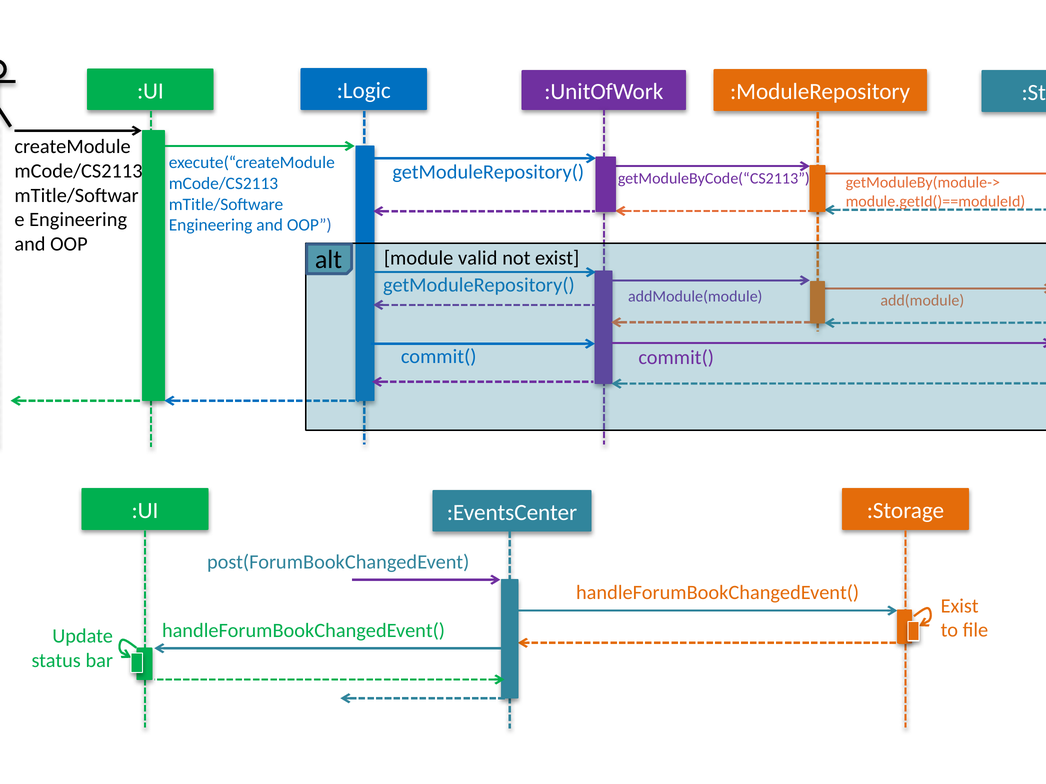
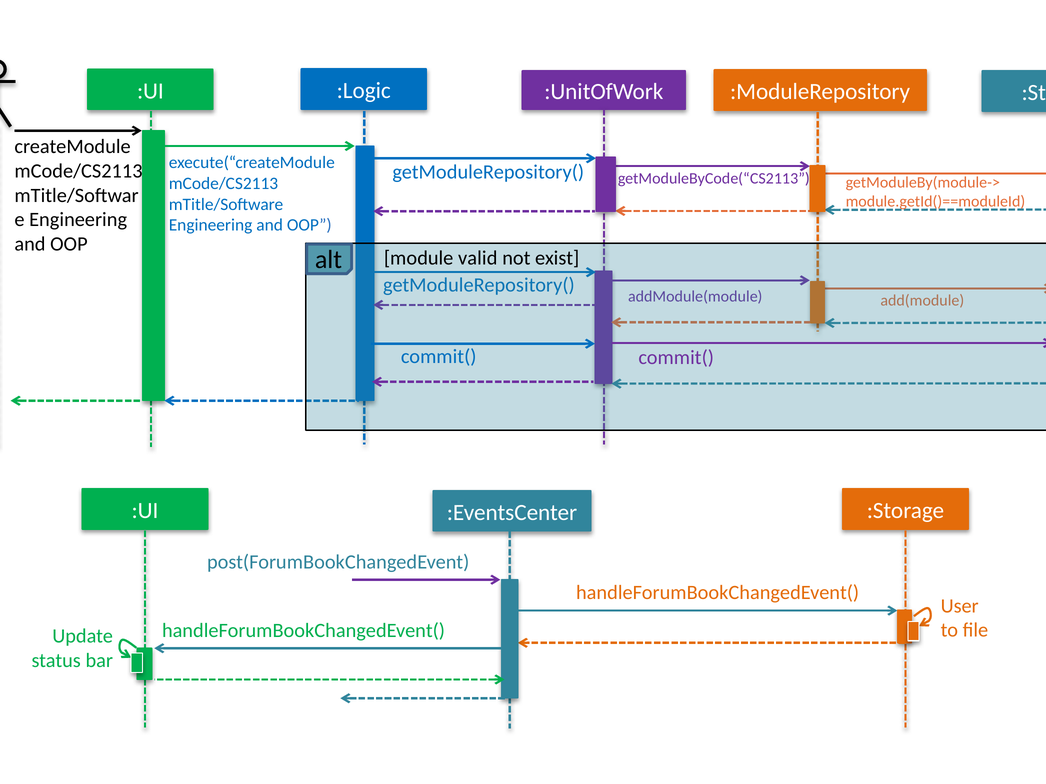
Exist at (960, 606): Exist -> User
